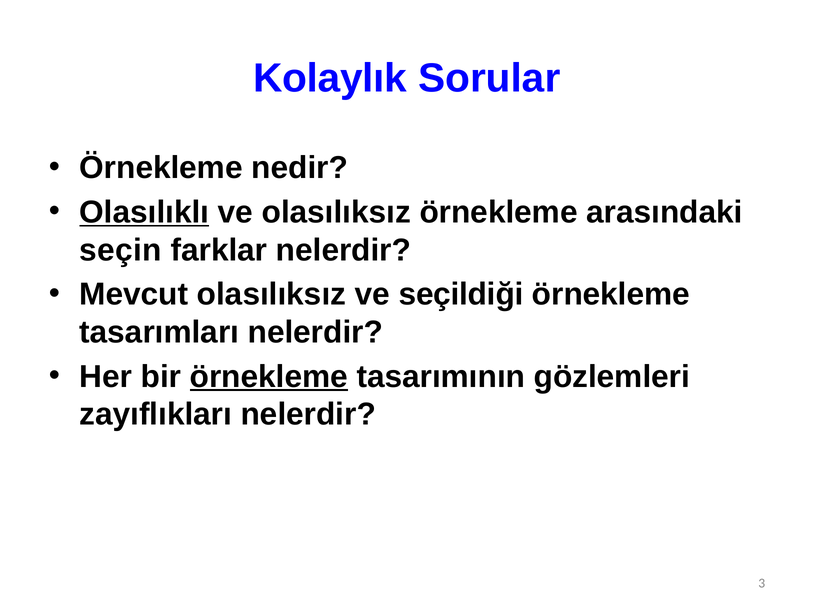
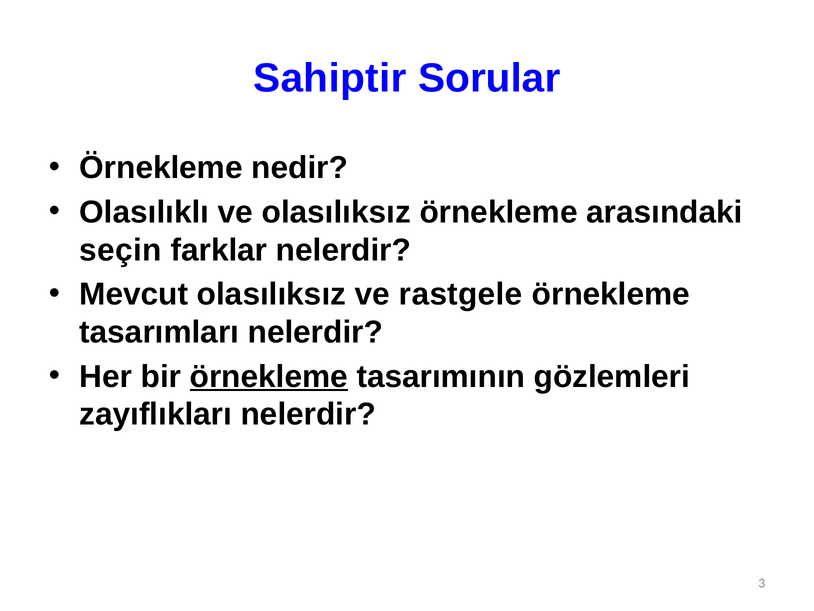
Kolaylık: Kolaylık -> Sahiptir
Olasılıklı underline: present -> none
seçildiği: seçildiği -> rastgele
